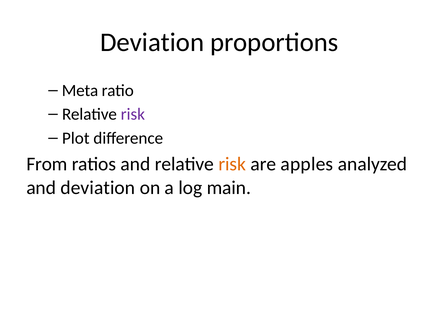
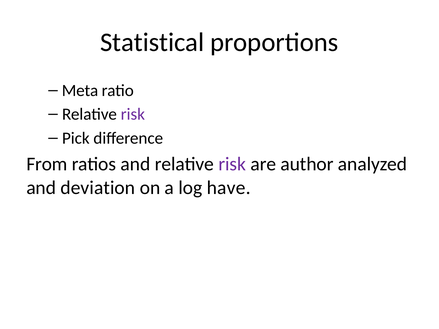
Deviation at (152, 42): Deviation -> Statistical
Plot: Plot -> Pick
risk at (232, 164) colour: orange -> purple
apples: apples -> author
main: main -> have
